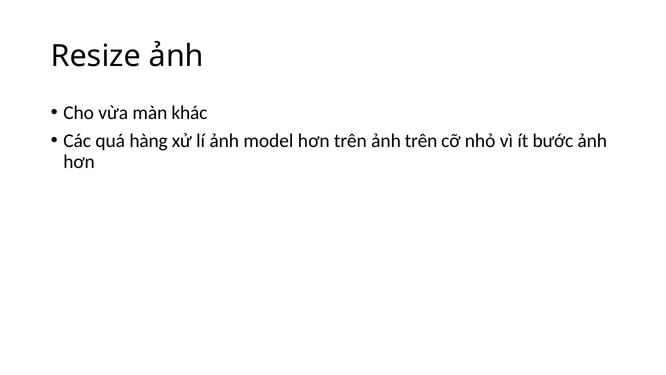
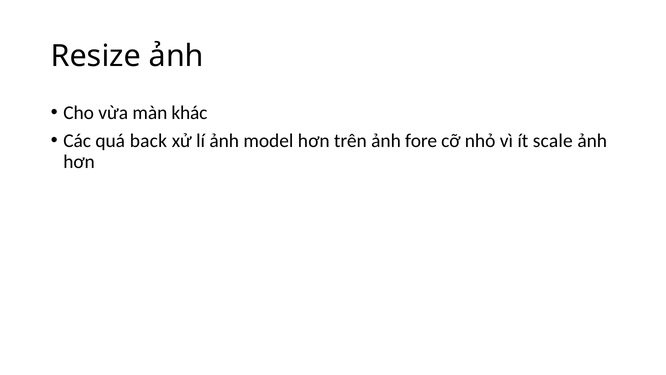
hàng: hàng -> back
ảnh trên: trên -> fore
bước: bước -> scale
